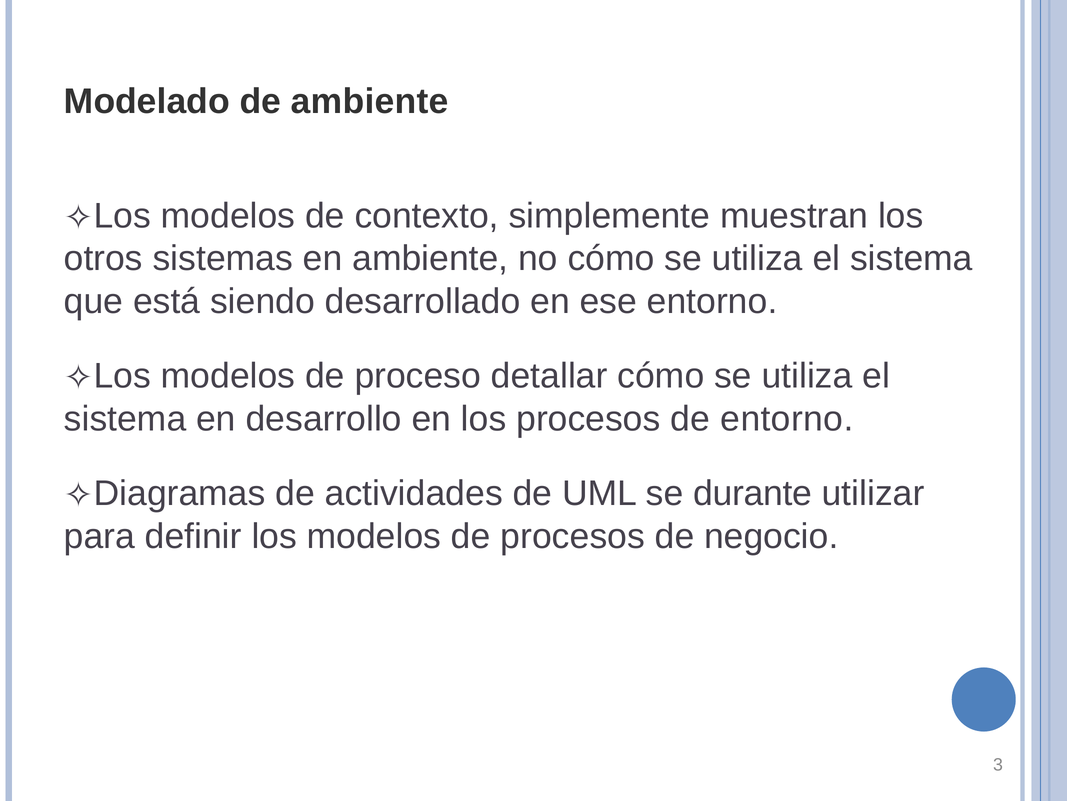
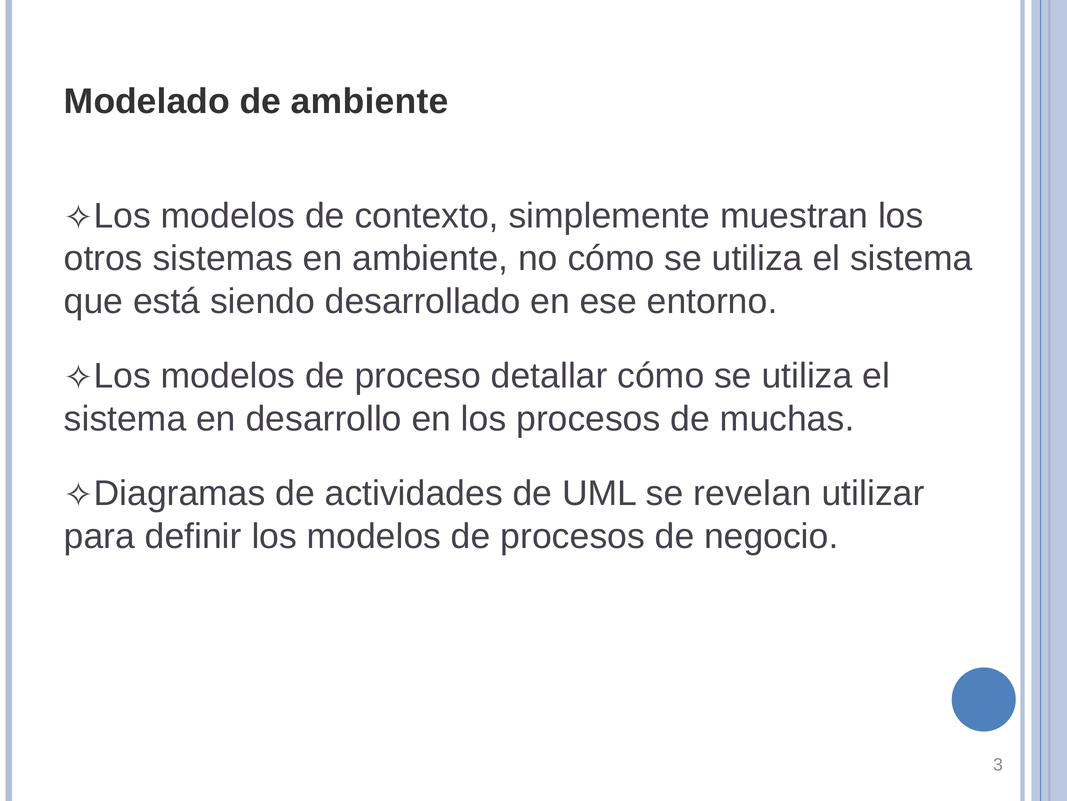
de entorno: entorno -> muchas
durante: durante -> revelan
